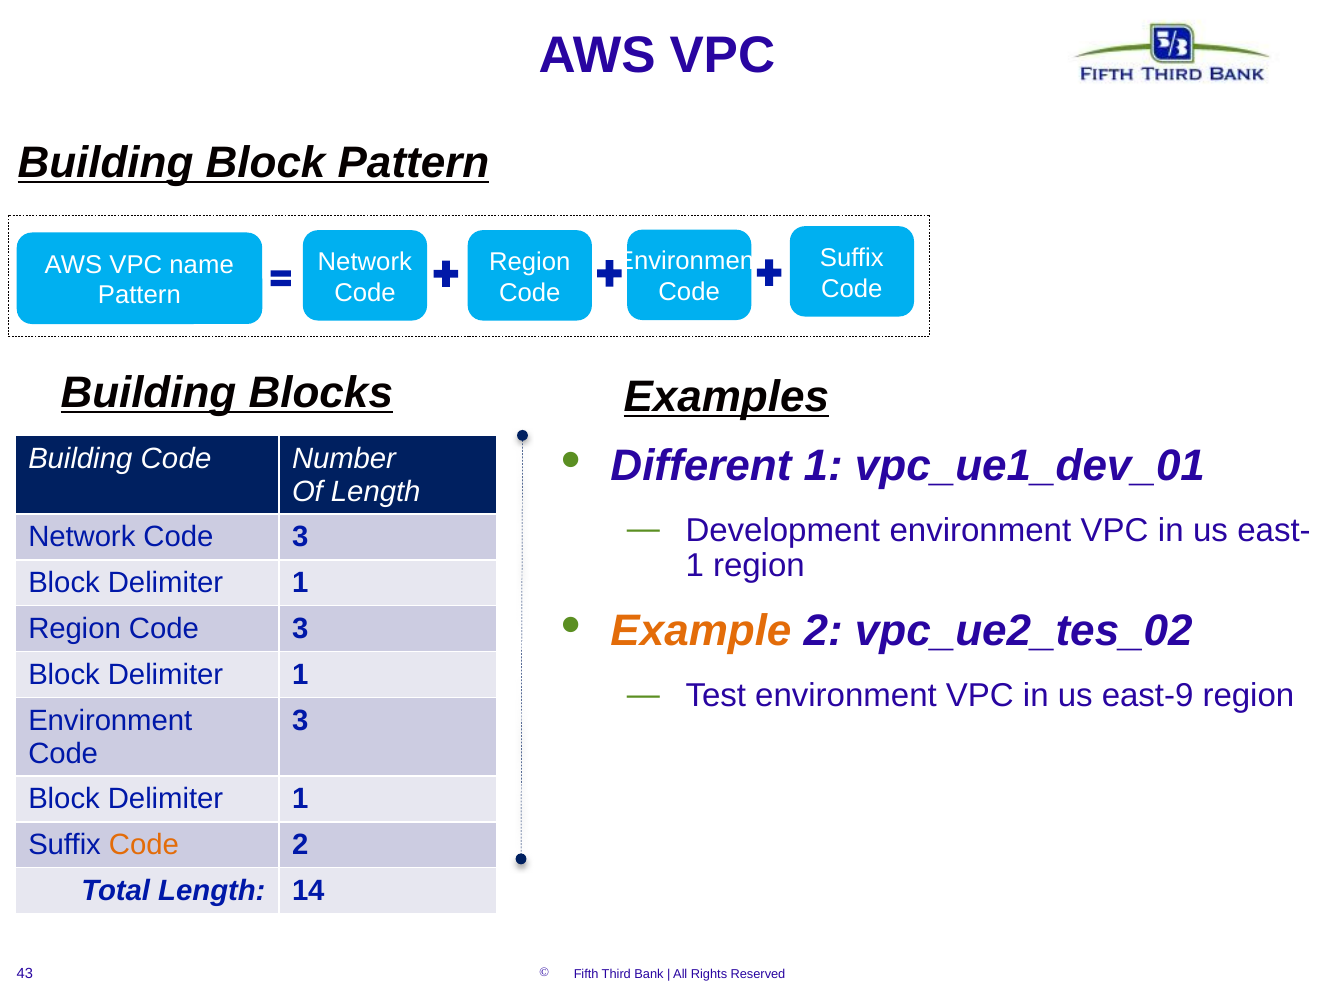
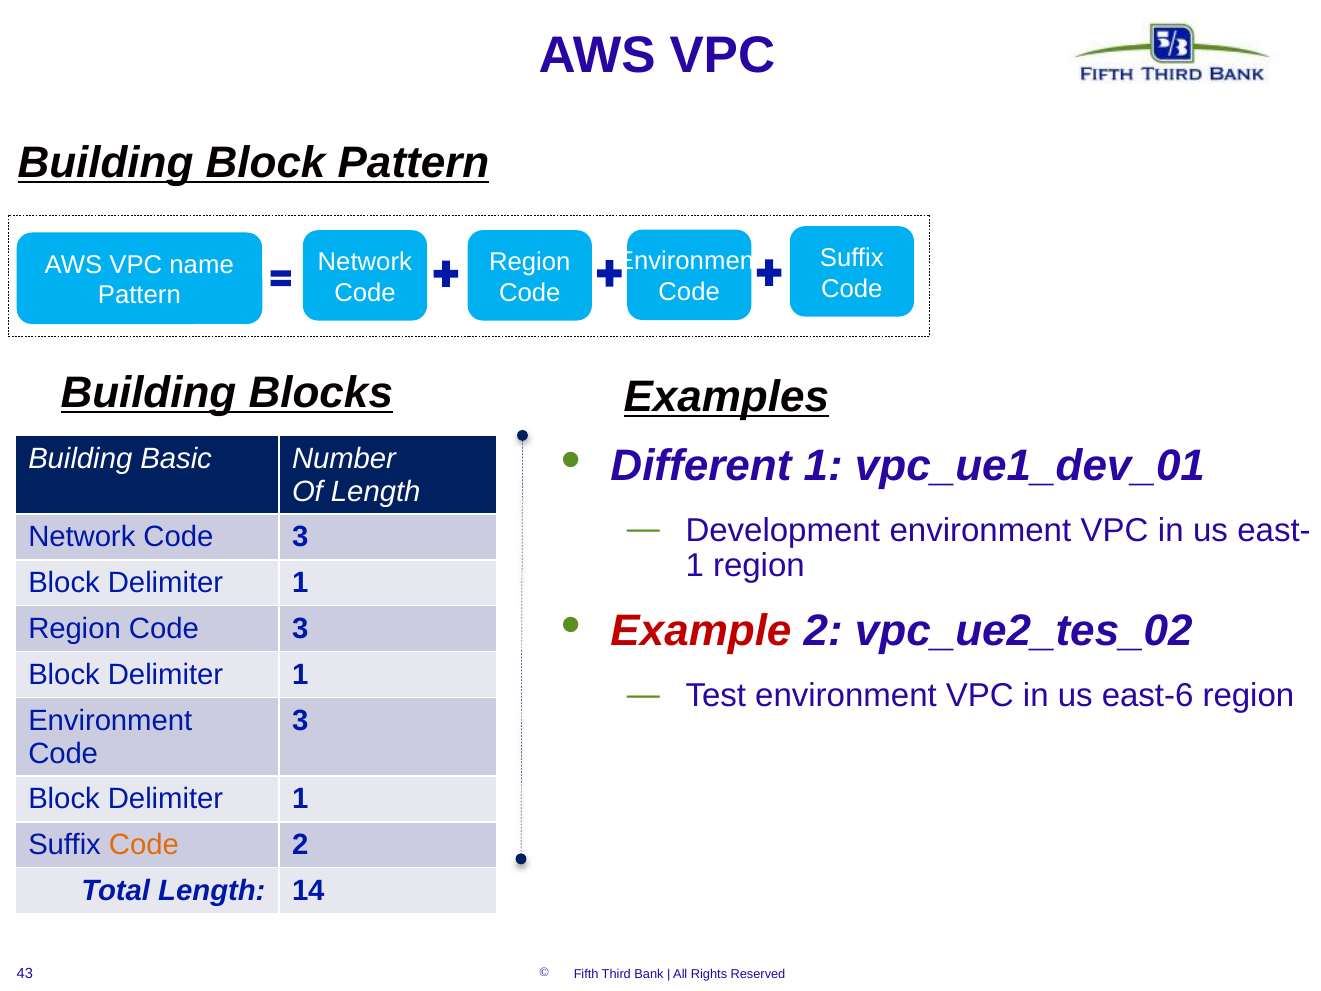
Building Code: Code -> Basic
Example colour: orange -> red
east-9: east-9 -> east-6
